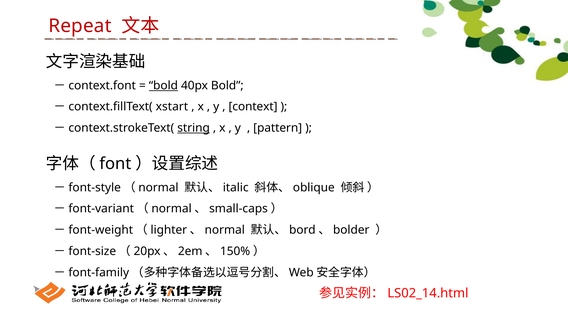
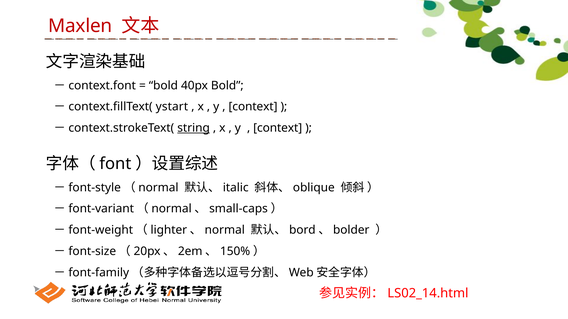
Repeat: Repeat -> Maxlen
bold at (163, 86) underline: present -> none
xstart: xstart -> ystart
pattern at (278, 128): pattern -> context
